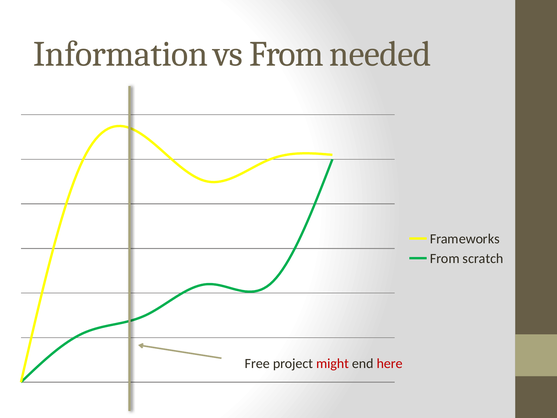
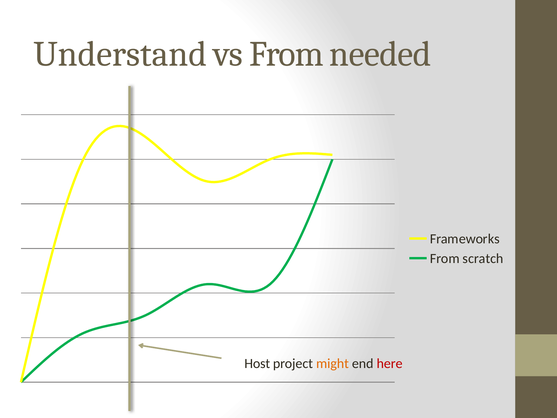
Information: Information -> Understand
Free: Free -> Host
might colour: red -> orange
